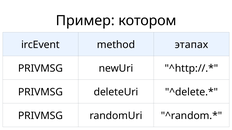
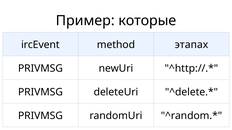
котором: котором -> которые
